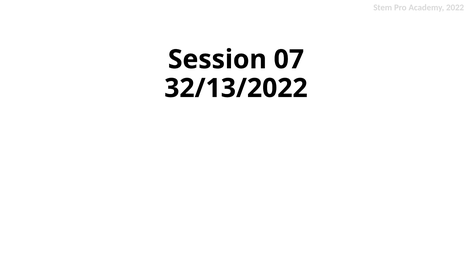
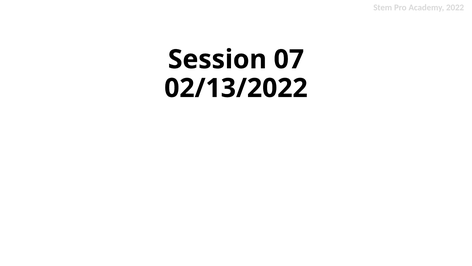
32/13/2022: 32/13/2022 -> 02/13/2022
